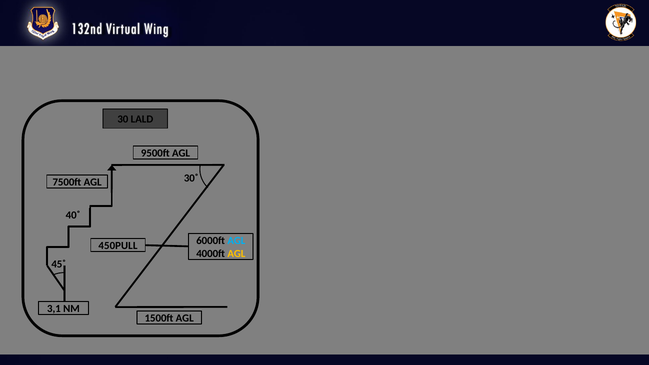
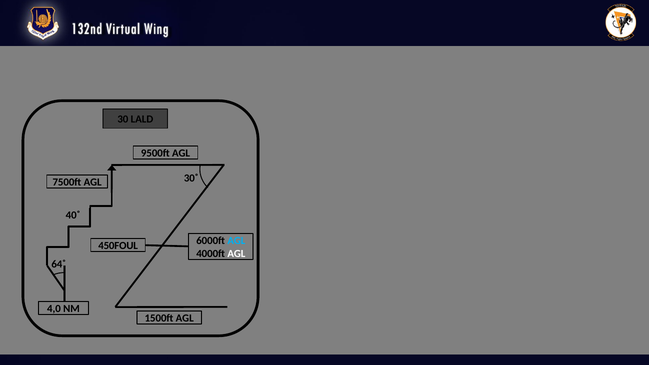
450PULL: 450PULL -> 450FOUL
AGL at (236, 254) colour: yellow -> white
45˚: 45˚ -> 64˚
3,1: 3,1 -> 4,0
